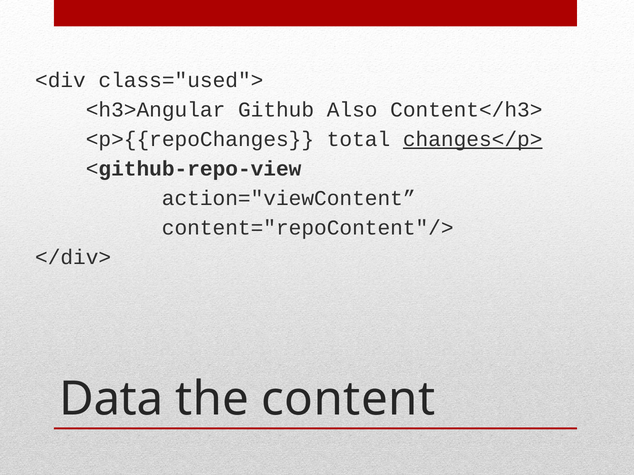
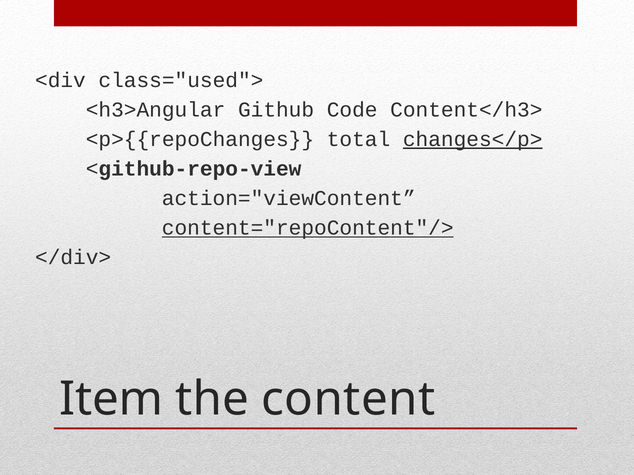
Also: Also -> Code
content="repoContent"/> underline: none -> present
Data: Data -> Item
